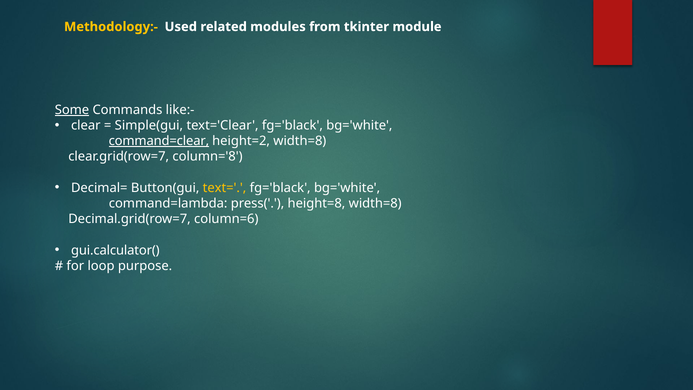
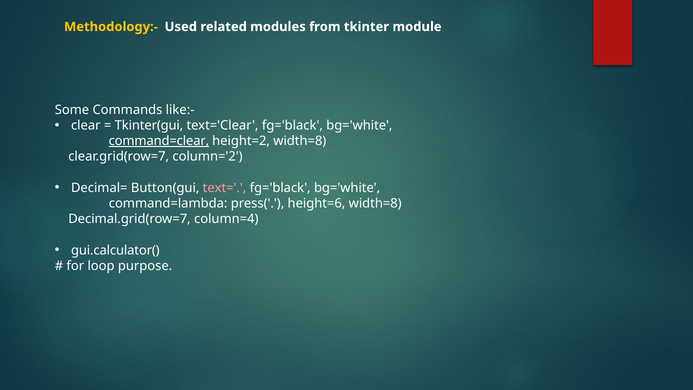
Some underline: present -> none
Simple(gui: Simple(gui -> Tkinter(gui
column='8: column='8 -> column='2
text= colour: yellow -> pink
height=8: height=8 -> height=6
column=6: column=6 -> column=4
